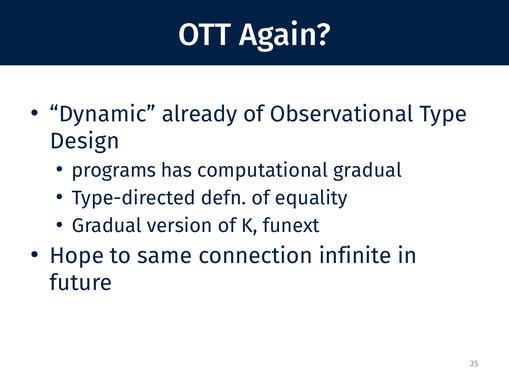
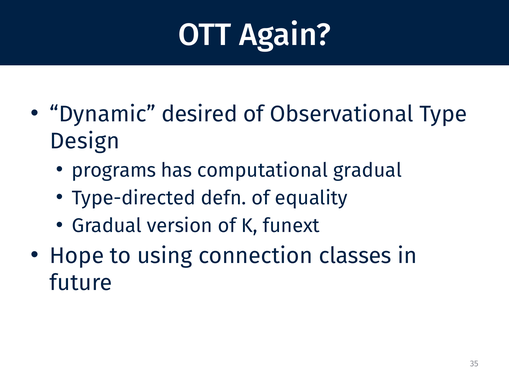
already: already -> desired
same: same -> using
infinite: infinite -> classes
